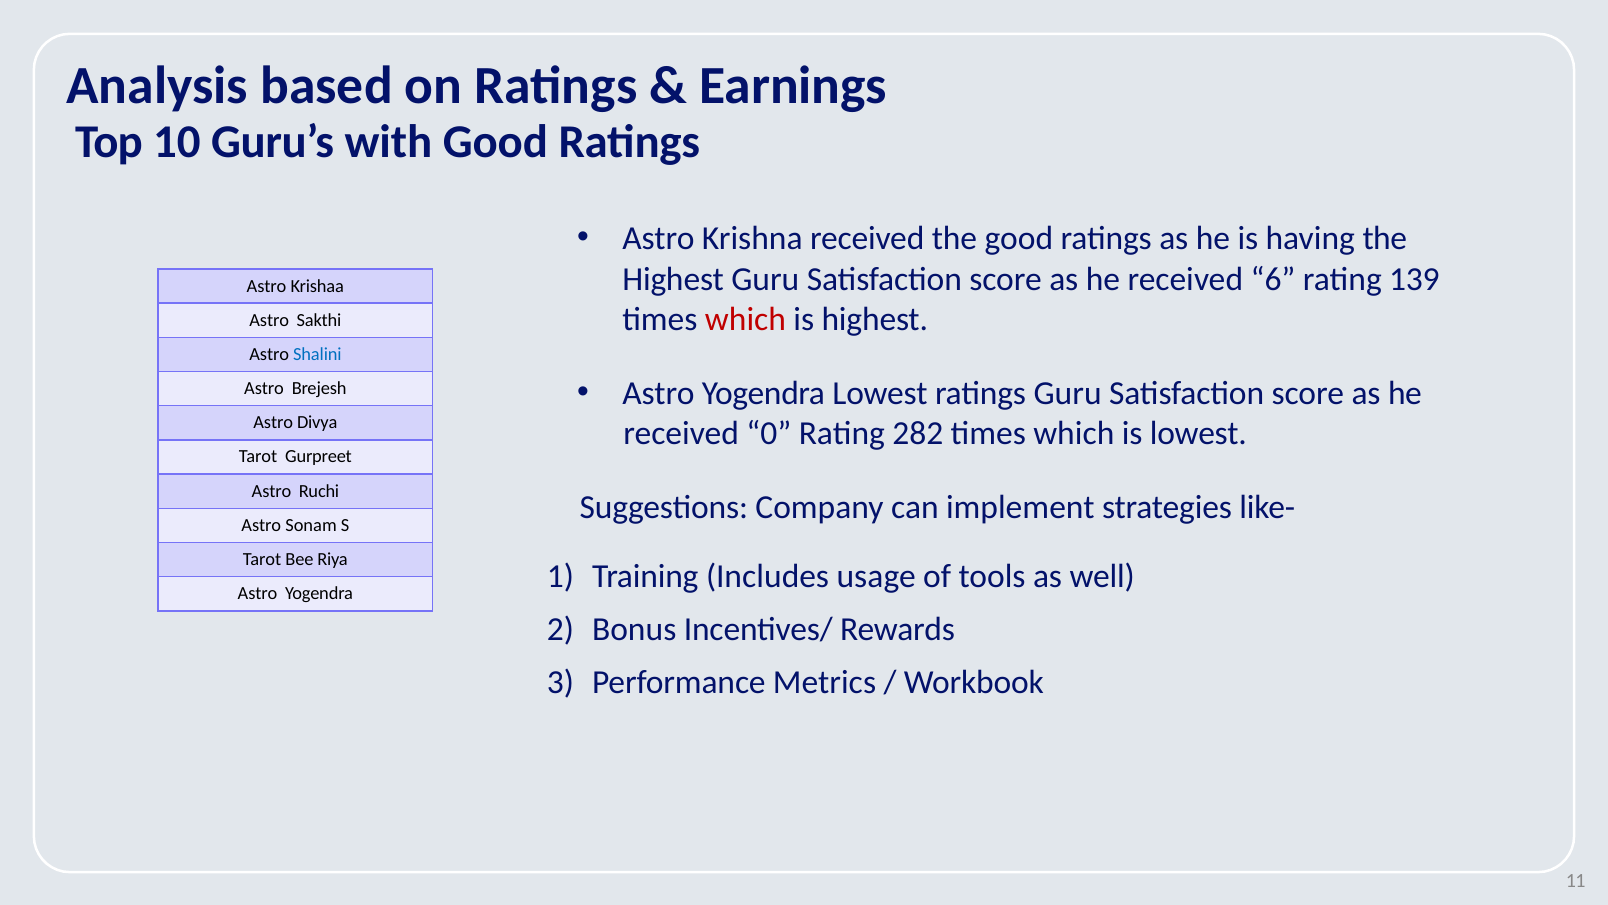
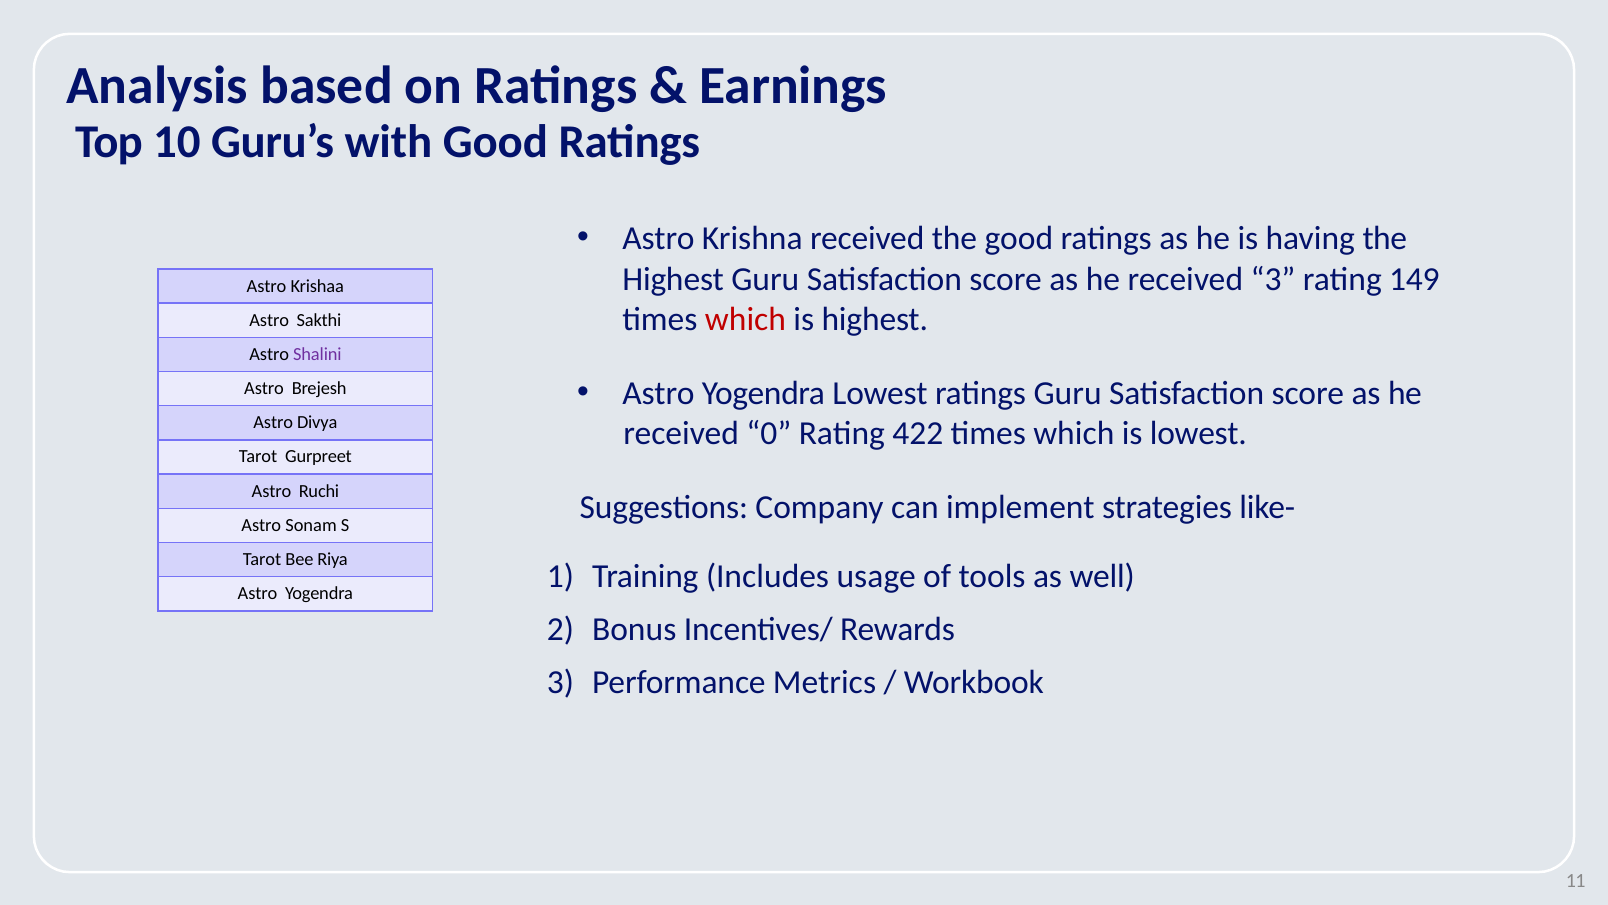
received 6: 6 -> 3
139: 139 -> 149
Shalini colour: blue -> purple
282: 282 -> 422
